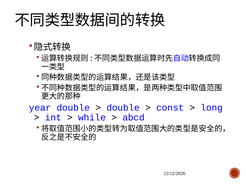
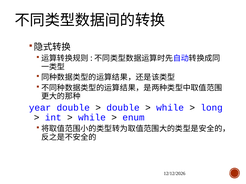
const at (170, 108): const -> while
abcd: abcd -> enum
